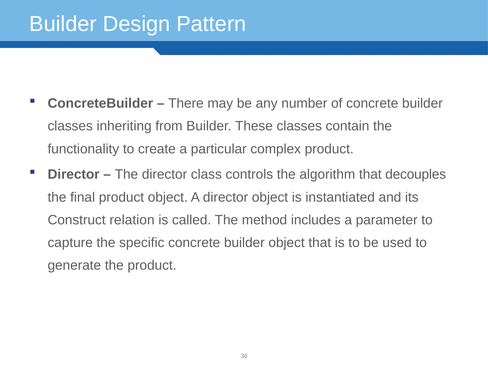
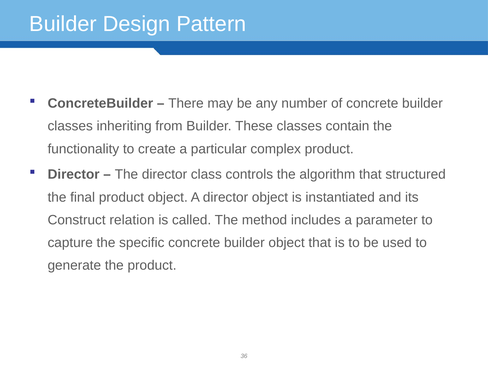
decouples: decouples -> structured
